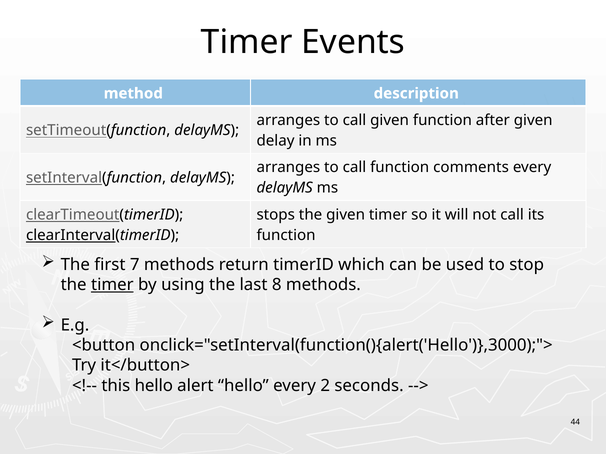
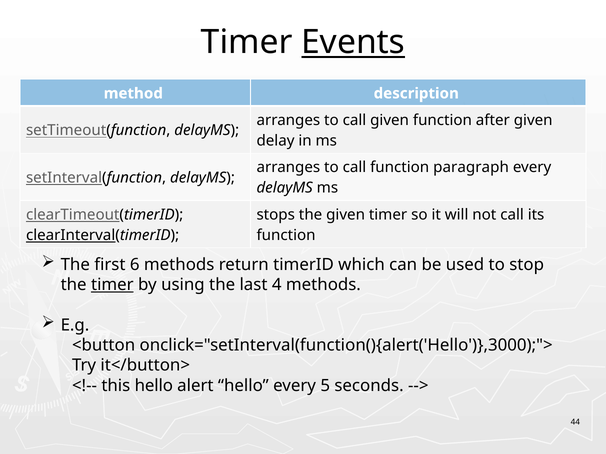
Events underline: none -> present
comments: comments -> paragraph
7: 7 -> 6
8: 8 -> 4
2: 2 -> 5
